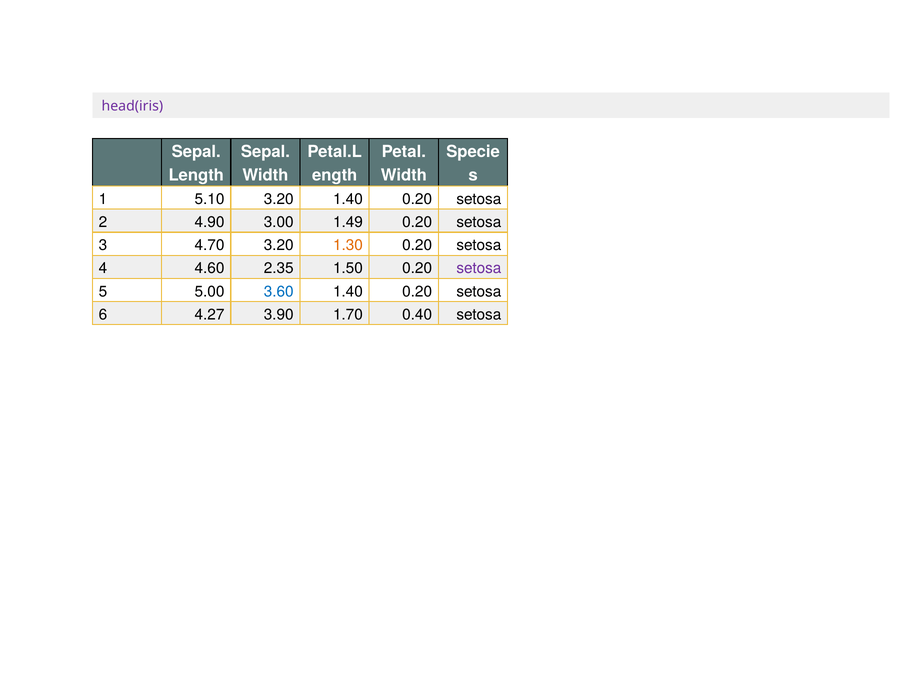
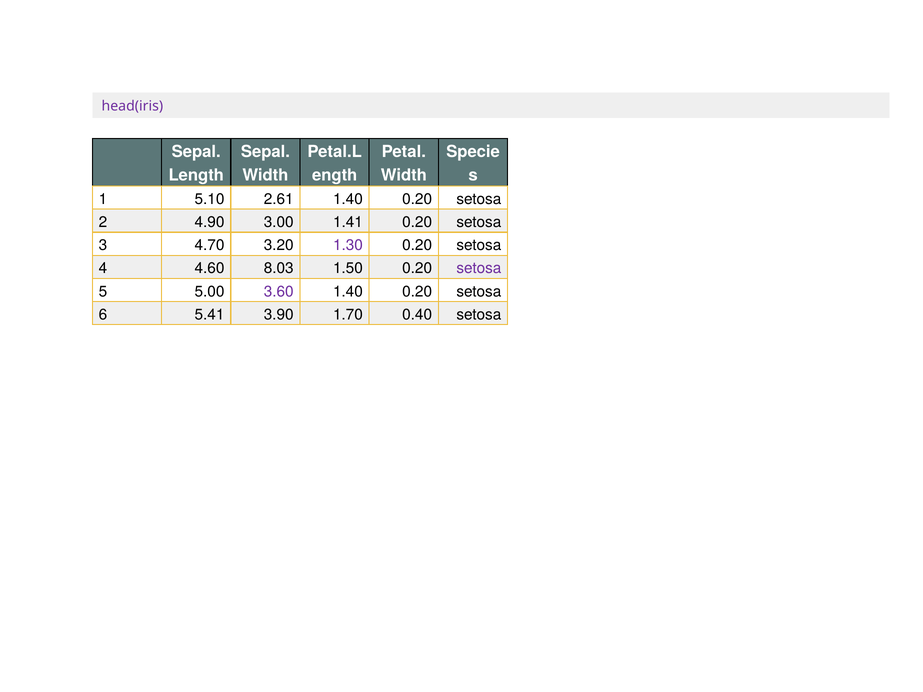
5.10 3.20: 3.20 -> 2.61
1.49: 1.49 -> 1.41
1.30 colour: orange -> purple
2.35: 2.35 -> 8.03
3.60 colour: blue -> purple
4.27: 4.27 -> 5.41
